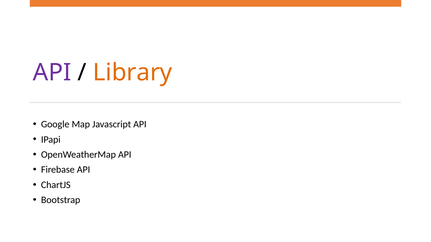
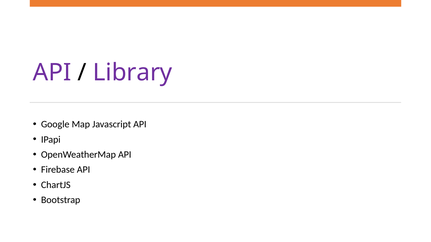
Library colour: orange -> purple
